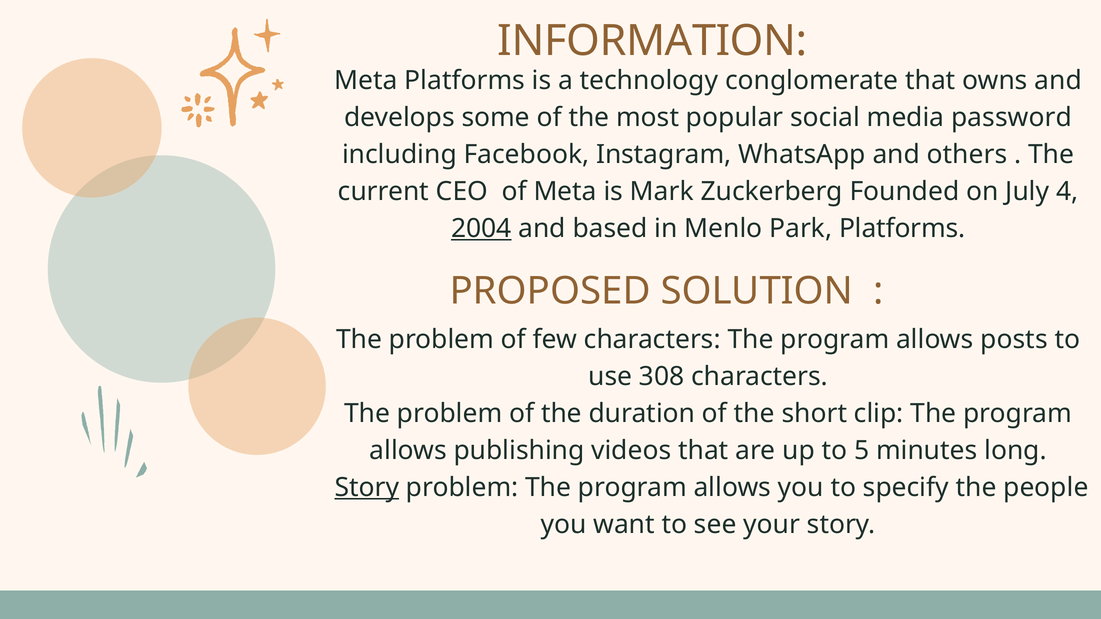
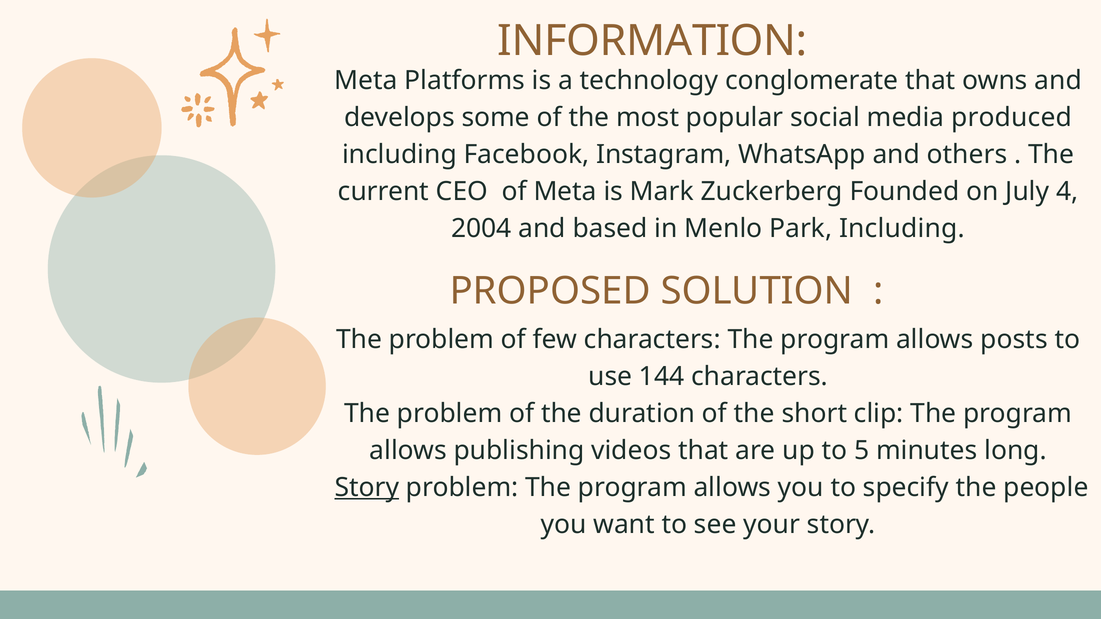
password: password -> produced
2004 underline: present -> none
Park Platforms: Platforms -> Including
308: 308 -> 144
